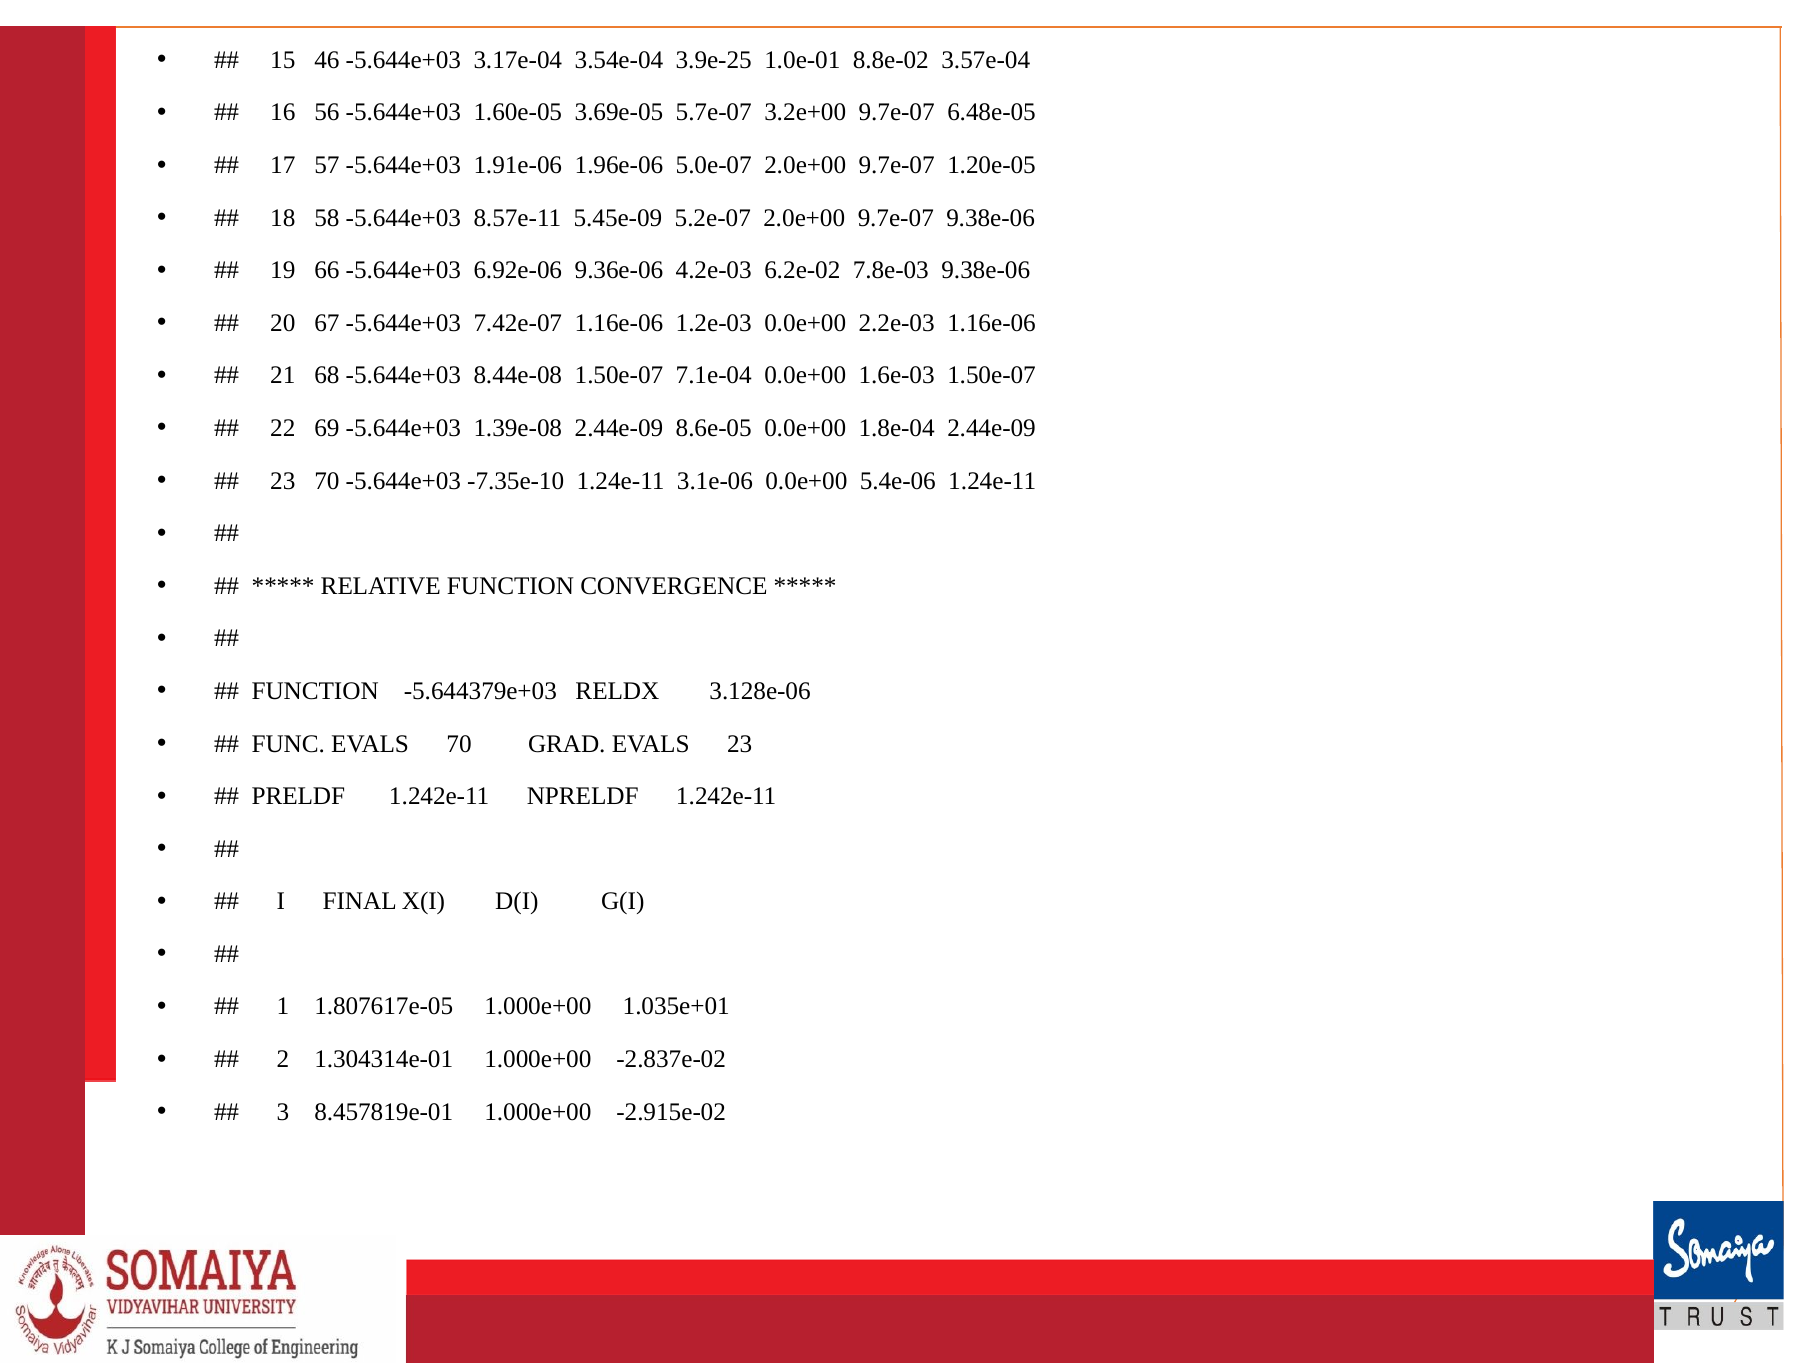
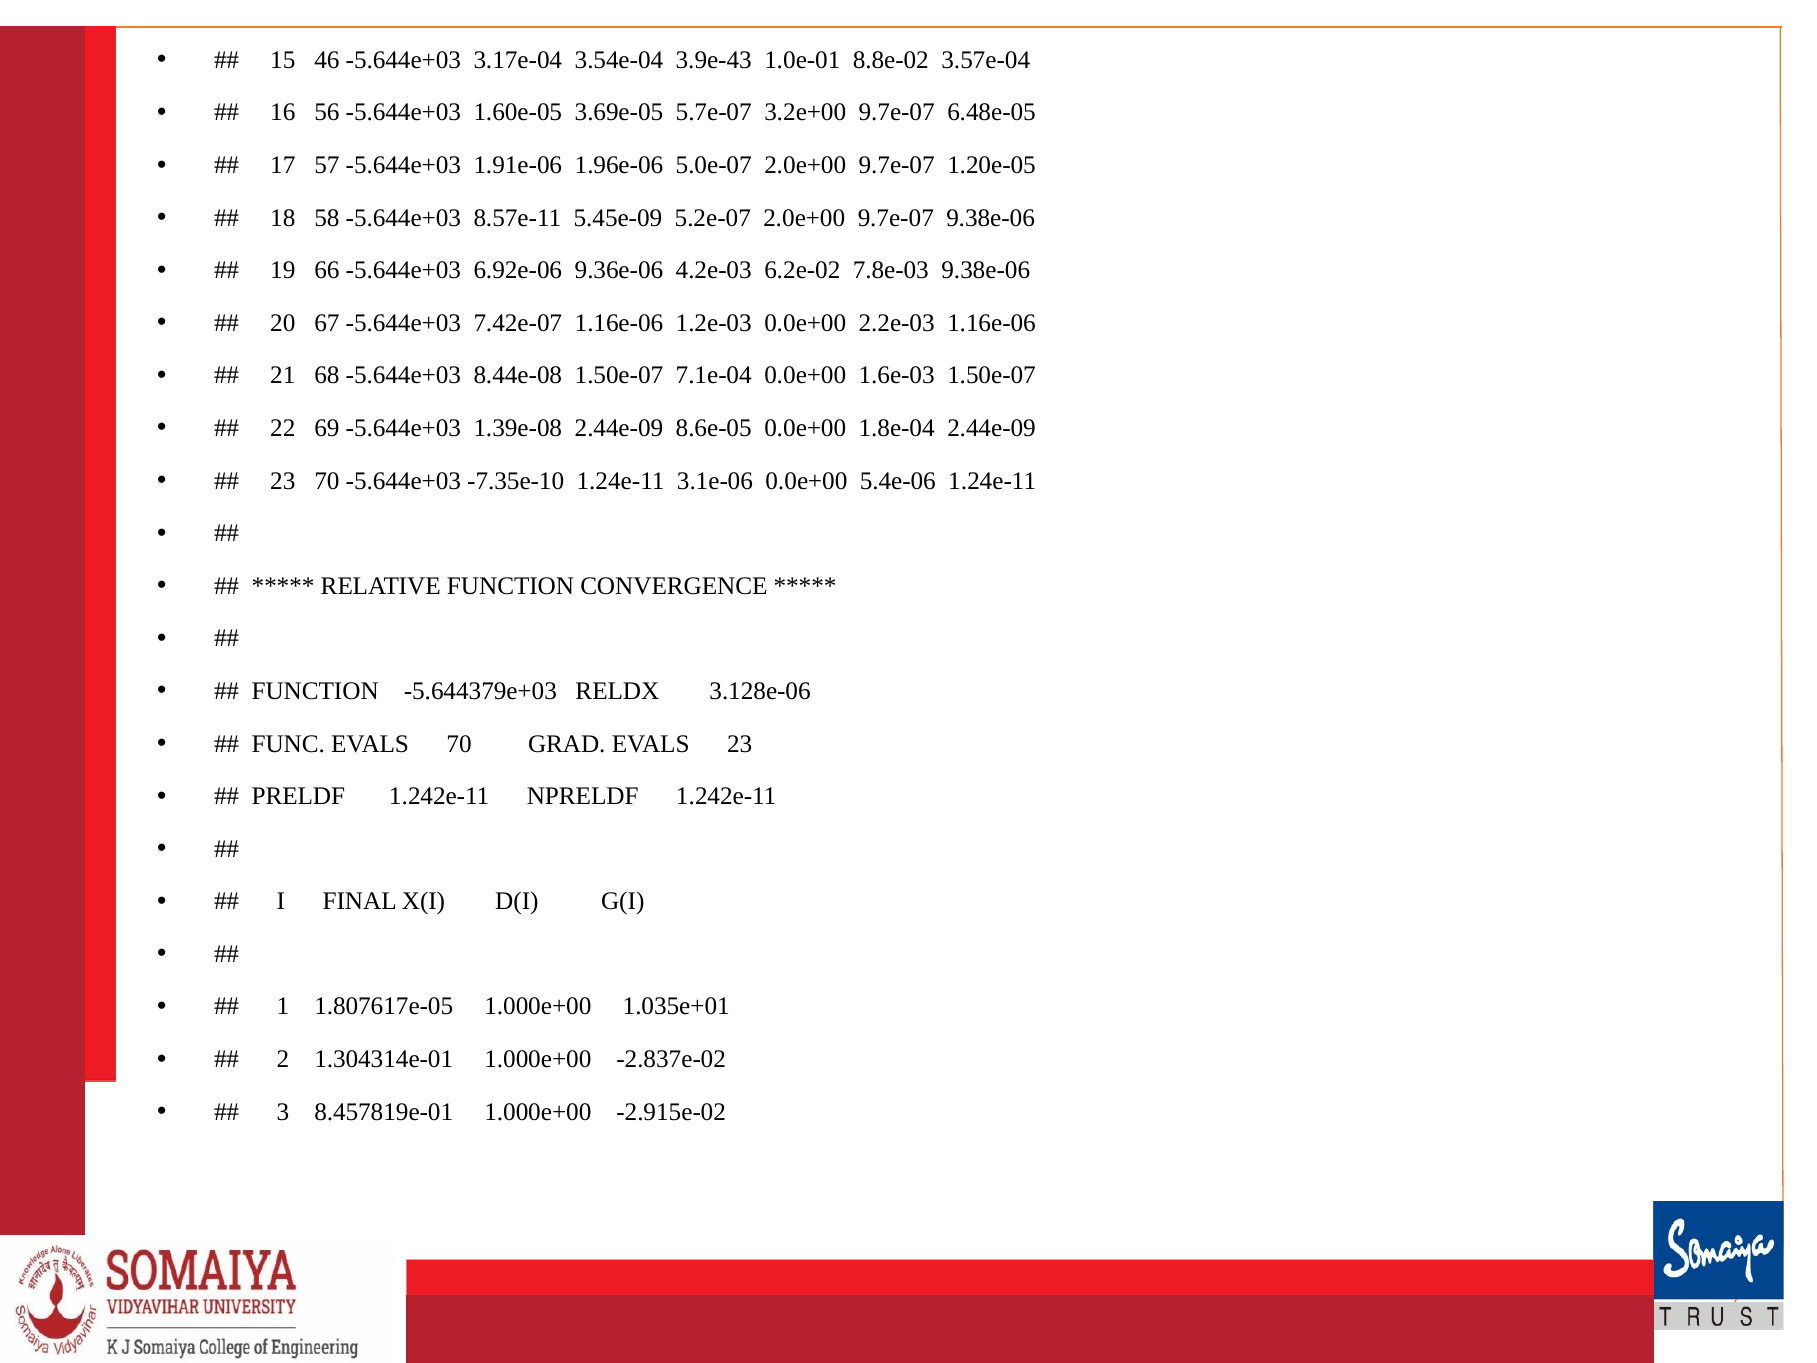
3.9e-25: 3.9e-25 -> 3.9e-43
